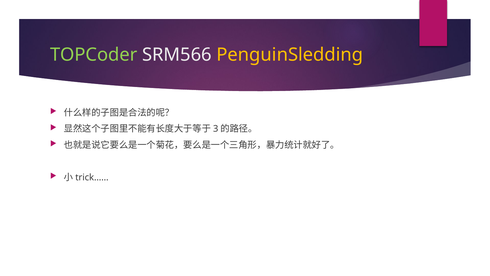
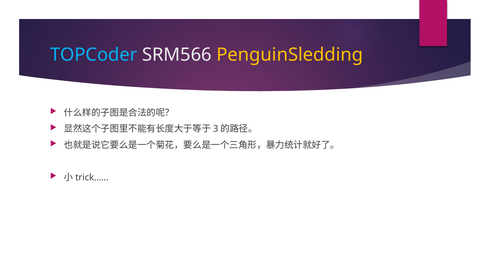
TOPCoder colour: light green -> light blue
